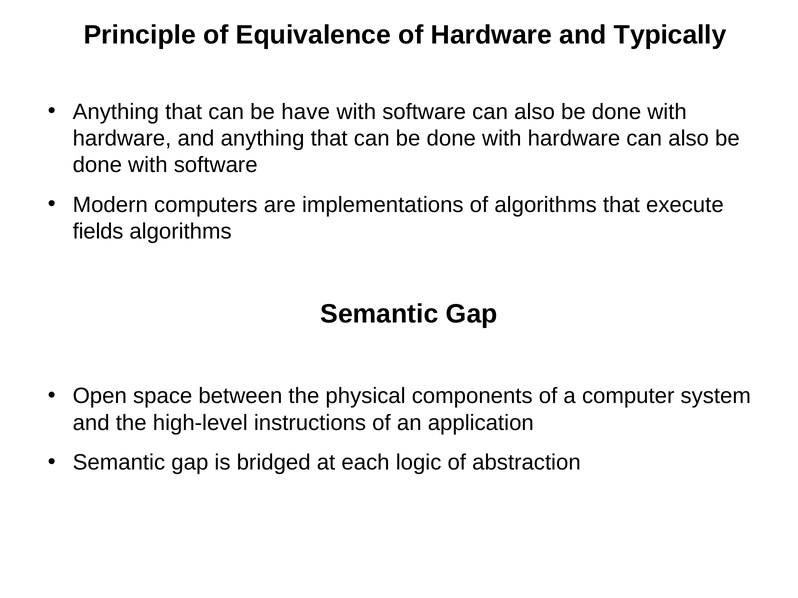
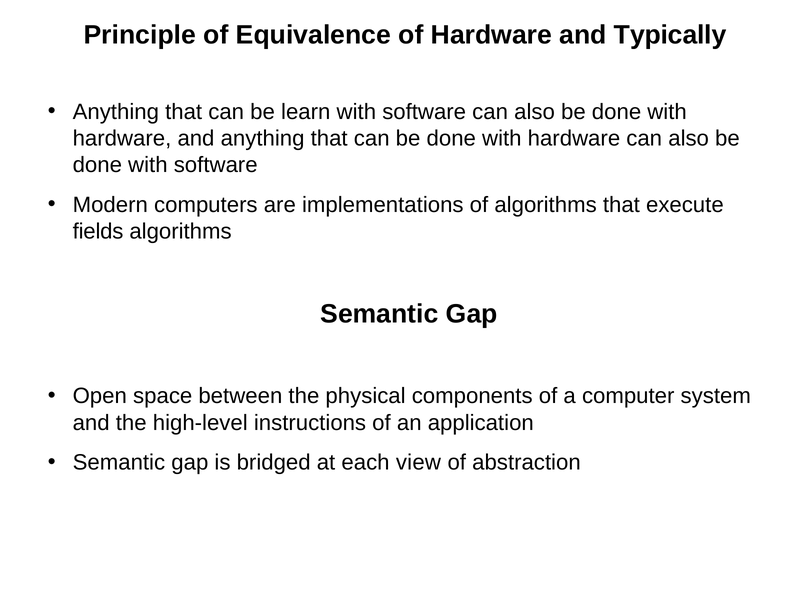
have: have -> learn
logic: logic -> view
